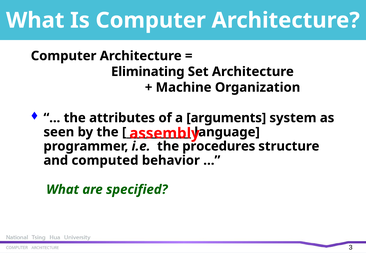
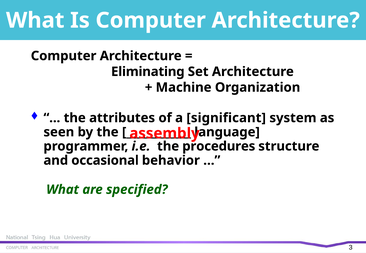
arguments: arguments -> significant
computed: computed -> occasional
